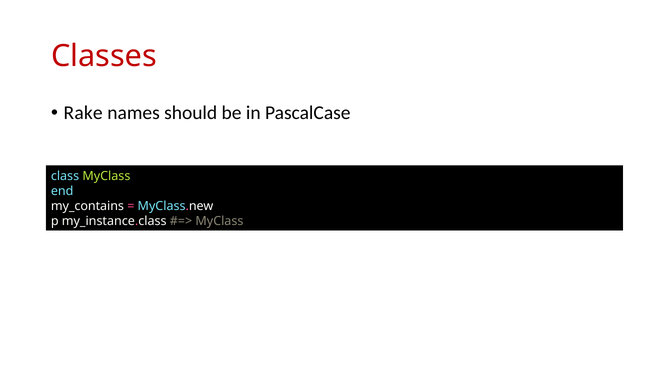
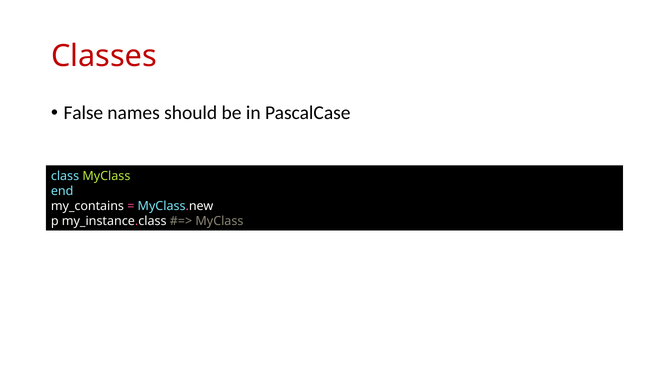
Rake: Rake -> False
